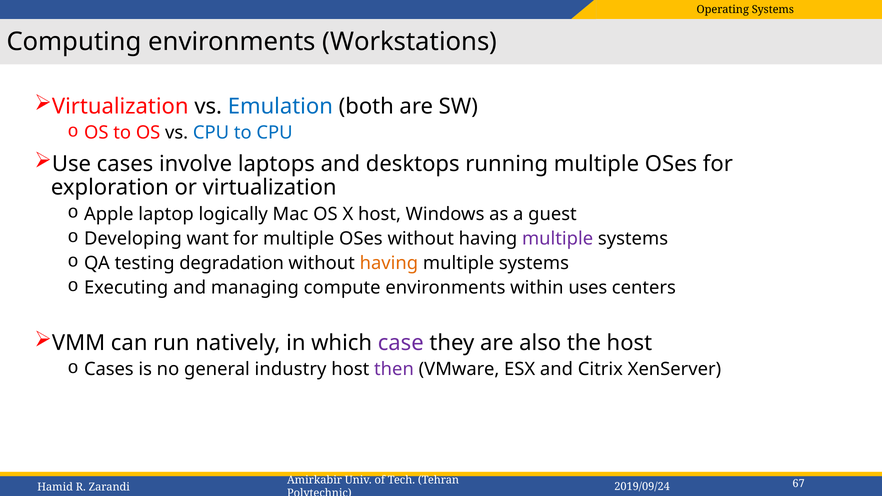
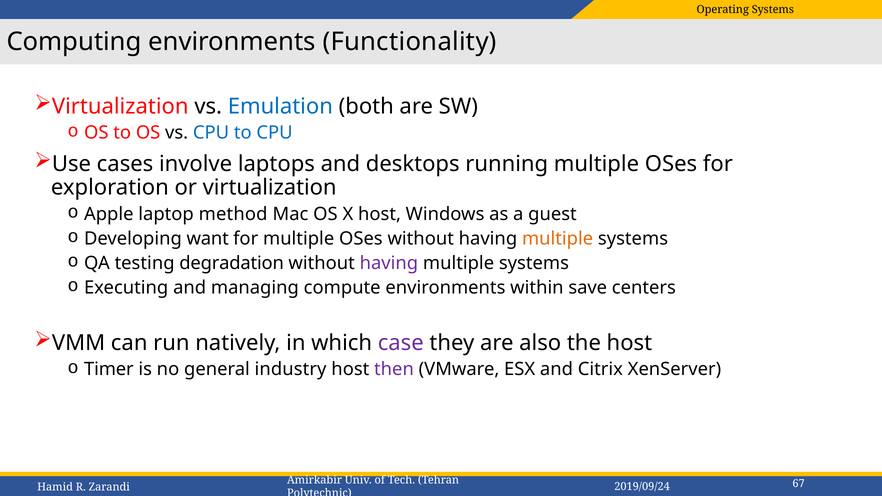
Workstations: Workstations -> Functionality
logically: logically -> method
multiple at (558, 239) colour: purple -> orange
having at (389, 263) colour: orange -> purple
uses: uses -> save
Cases at (109, 369): Cases -> Timer
